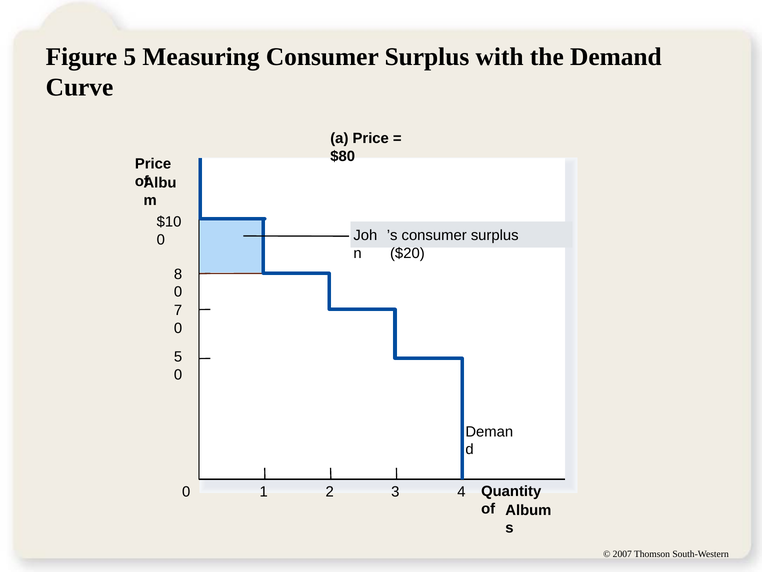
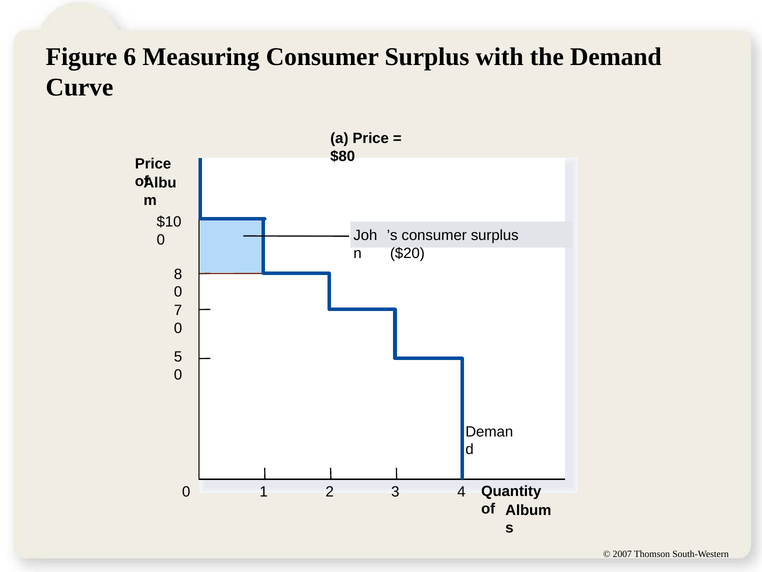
Figure 5: 5 -> 6
